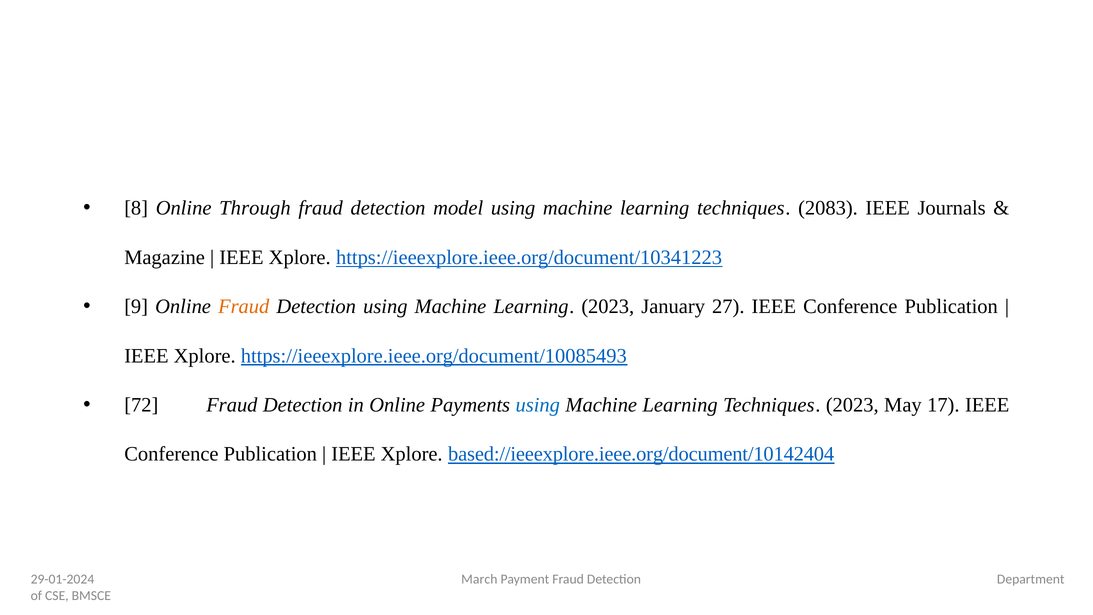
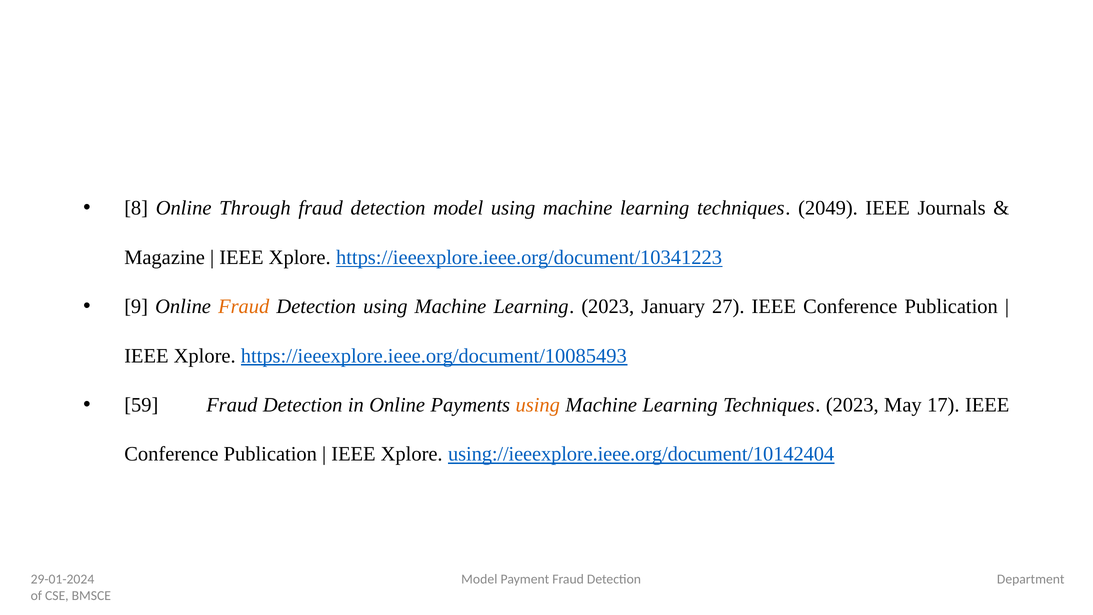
2083: 2083 -> 2049
72: 72 -> 59
using at (538, 405) colour: blue -> orange
based://ieeexplore.ieee.org/document/10142404: based://ieeexplore.ieee.org/document/10142404 -> using://ieeexplore.ieee.org/document/10142404
29-01-2024 March: March -> Model
